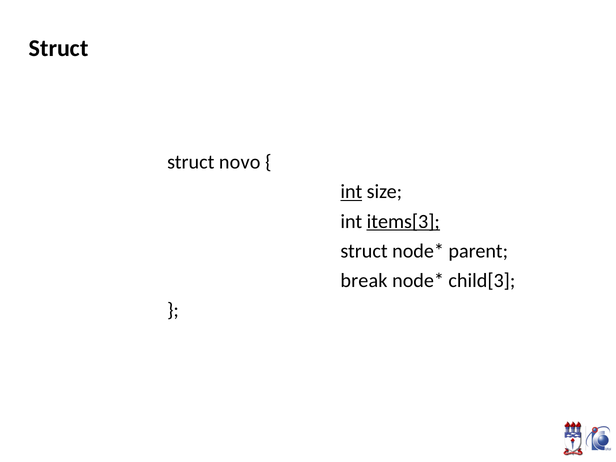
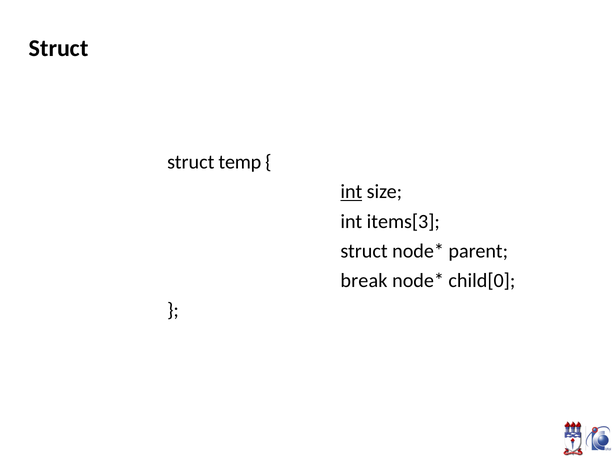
novo: novo -> temp
items[3 underline: present -> none
child[3: child[3 -> child[0
